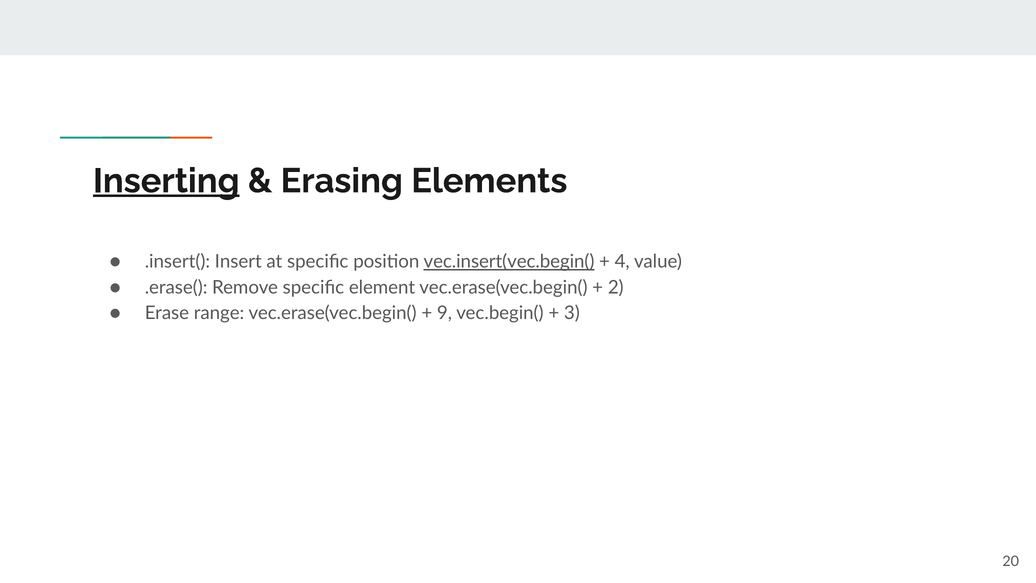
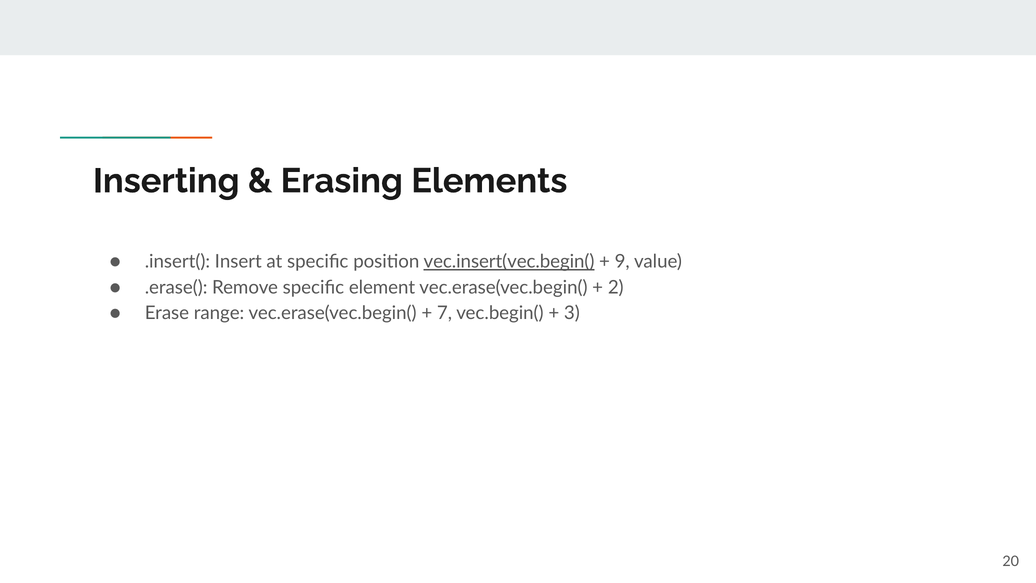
Inserting underline: present -> none
4: 4 -> 9
9: 9 -> 7
